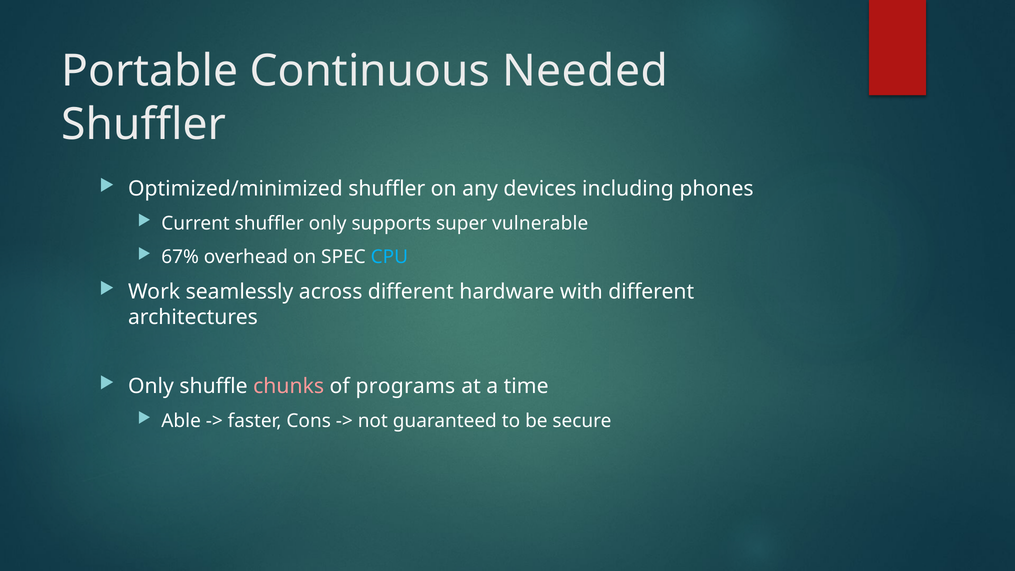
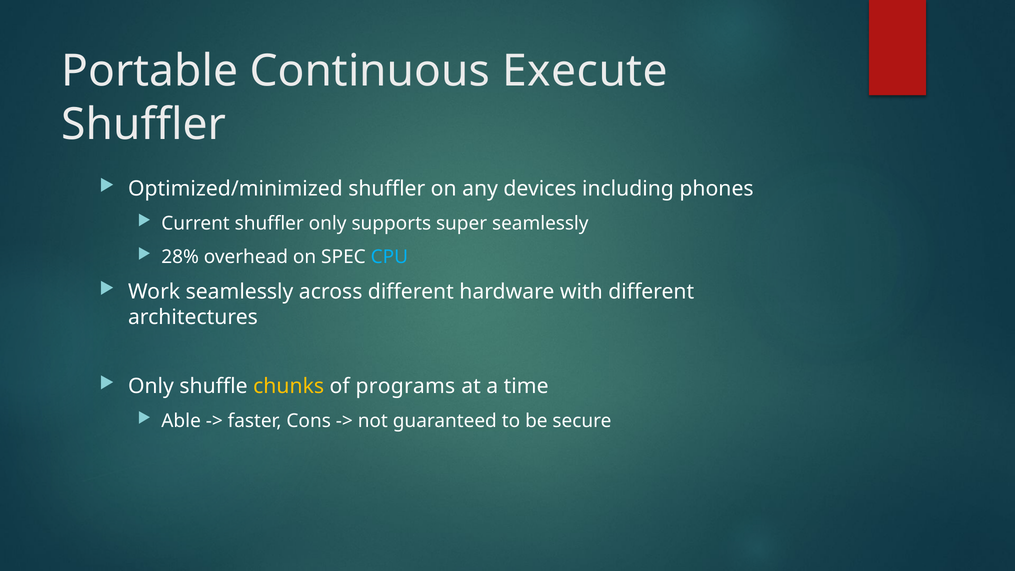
Needed: Needed -> Execute
super vulnerable: vulnerable -> seamlessly
67%: 67% -> 28%
chunks colour: pink -> yellow
